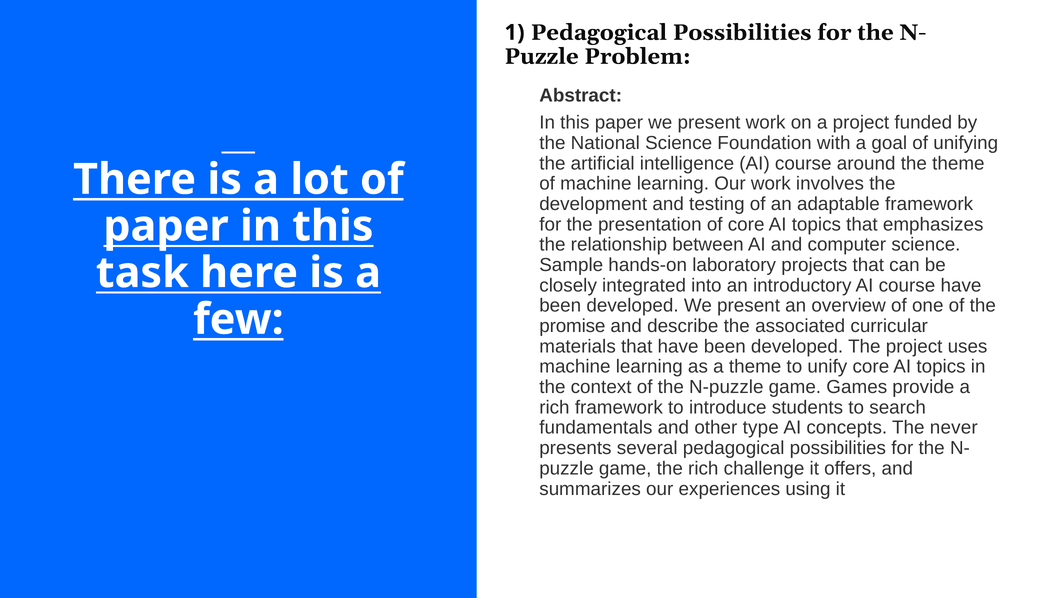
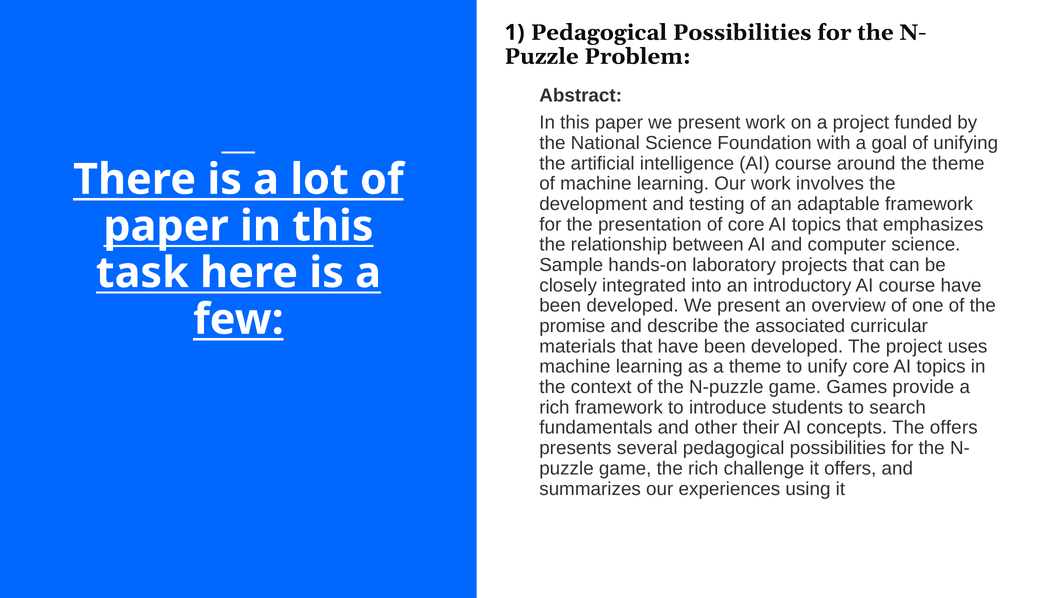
type: type -> their
The never: never -> offers
